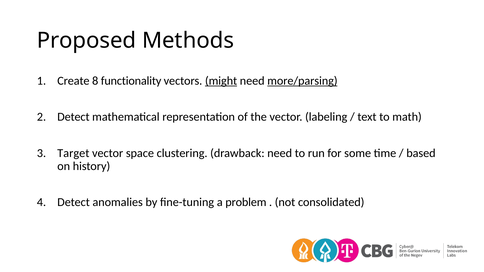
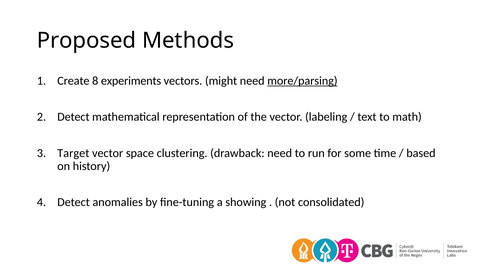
functionality: functionality -> experiments
might underline: present -> none
problem: problem -> showing
